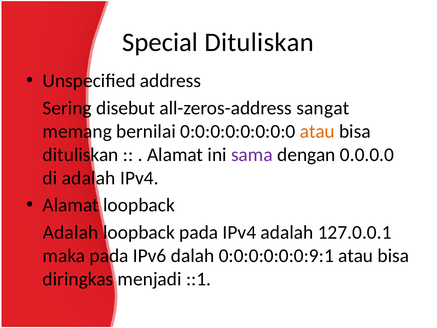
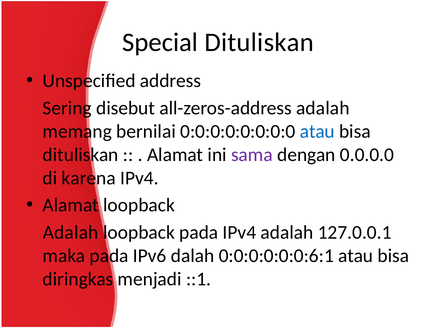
all-zeros-address sangat: sangat -> adalah
atau at (317, 131) colour: orange -> blue
di adalah: adalah -> karena
0:0:0:0:0:0:9:1: 0:0:0:0:0:0:9:1 -> 0:0:0:0:0:0:6:1
